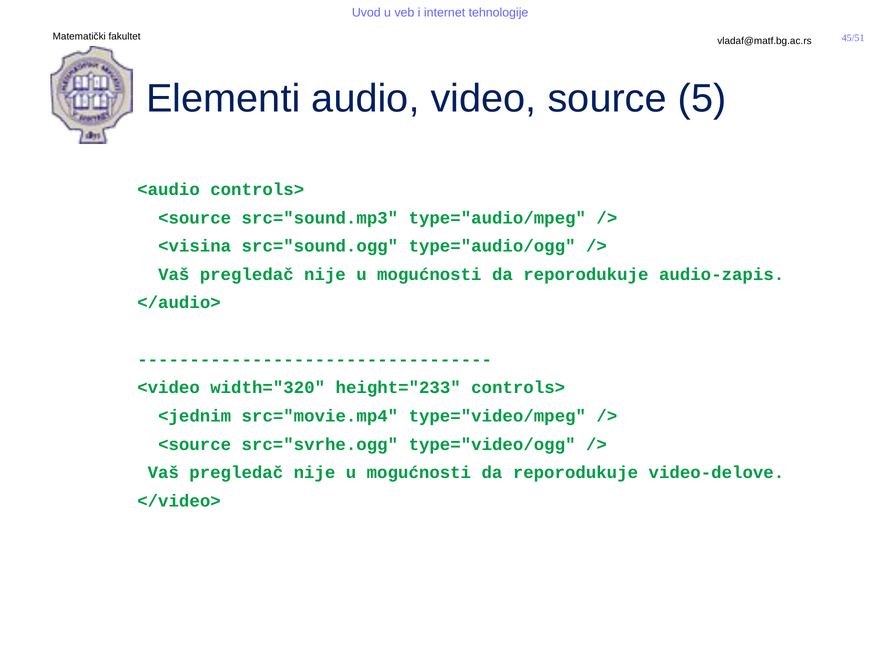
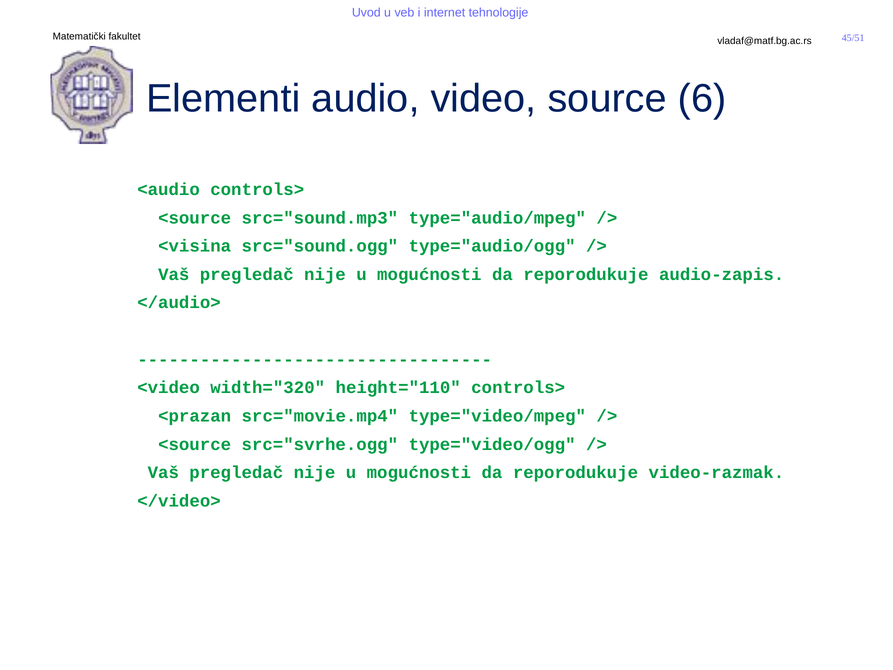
5: 5 -> 6
height="233: height="233 -> height="110
<jednim: <jednim -> <prazan
video-delove: video-delove -> video-razmak
